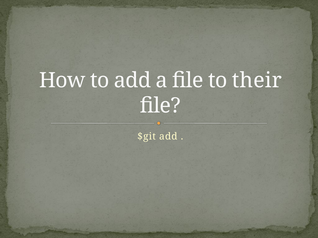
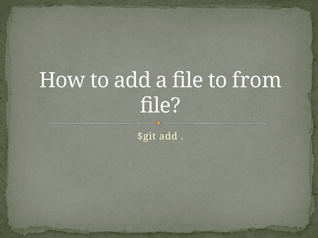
their: their -> from
